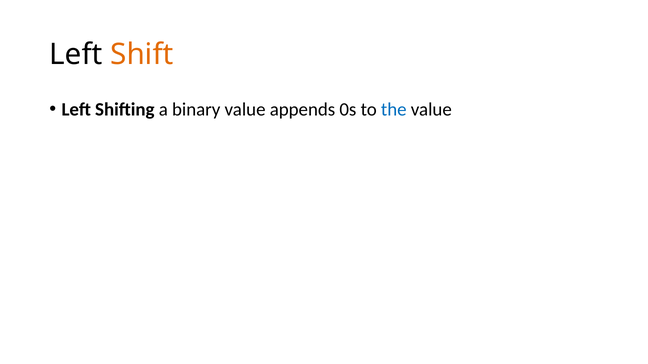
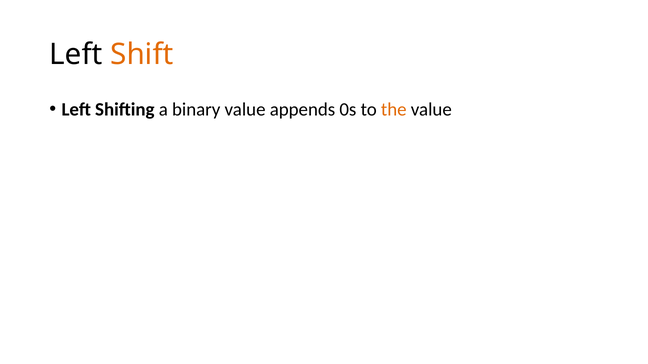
the colour: blue -> orange
